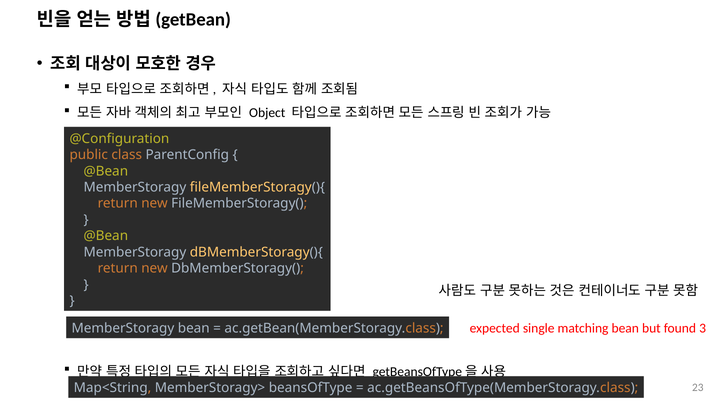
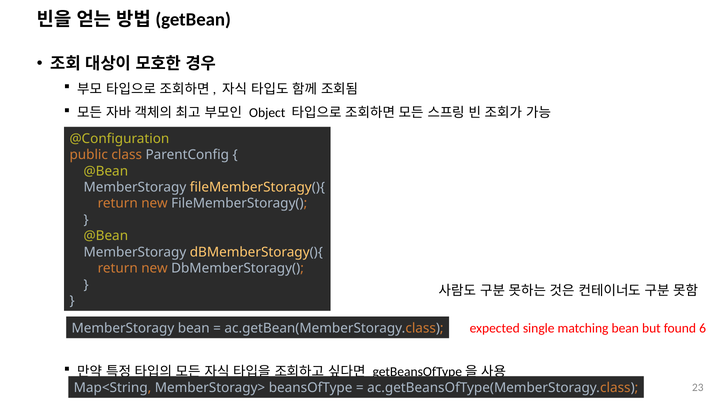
3: 3 -> 6
